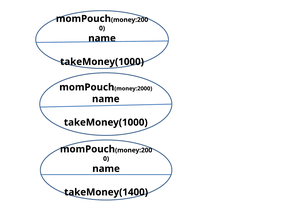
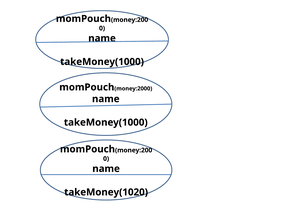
takeMoney(1400: takeMoney(1400 -> takeMoney(1020
